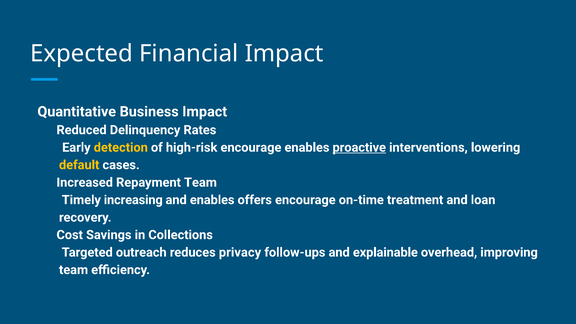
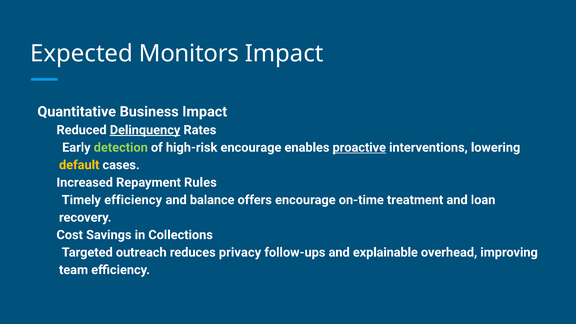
Financial: Financial -> Monitors
Delinquency underline: none -> present
detection colour: yellow -> light green
Repayment Team: Team -> Rules
Timely increasing: increasing -> efficiency
and enables: enables -> balance
